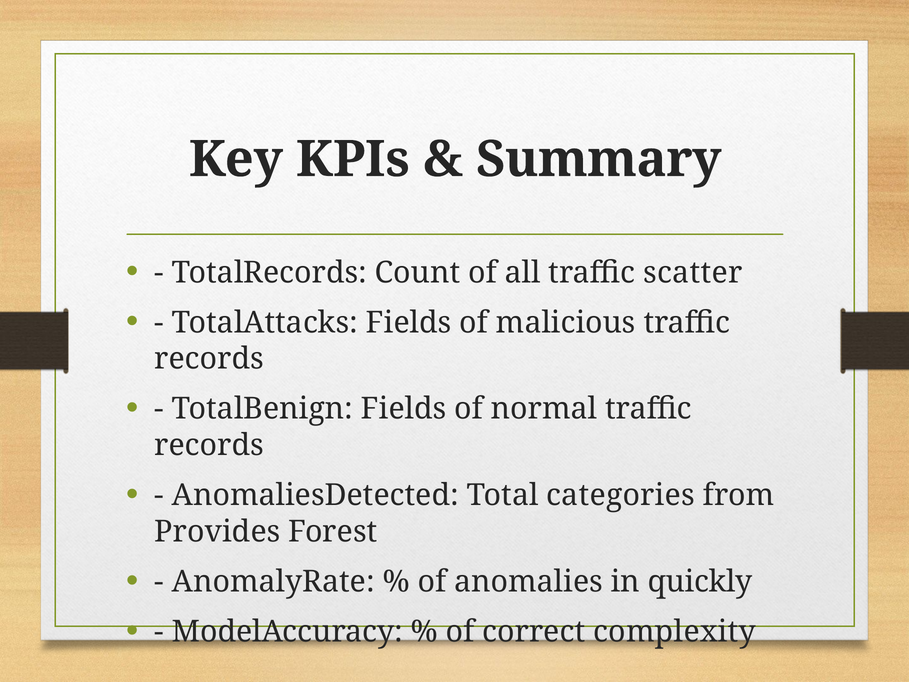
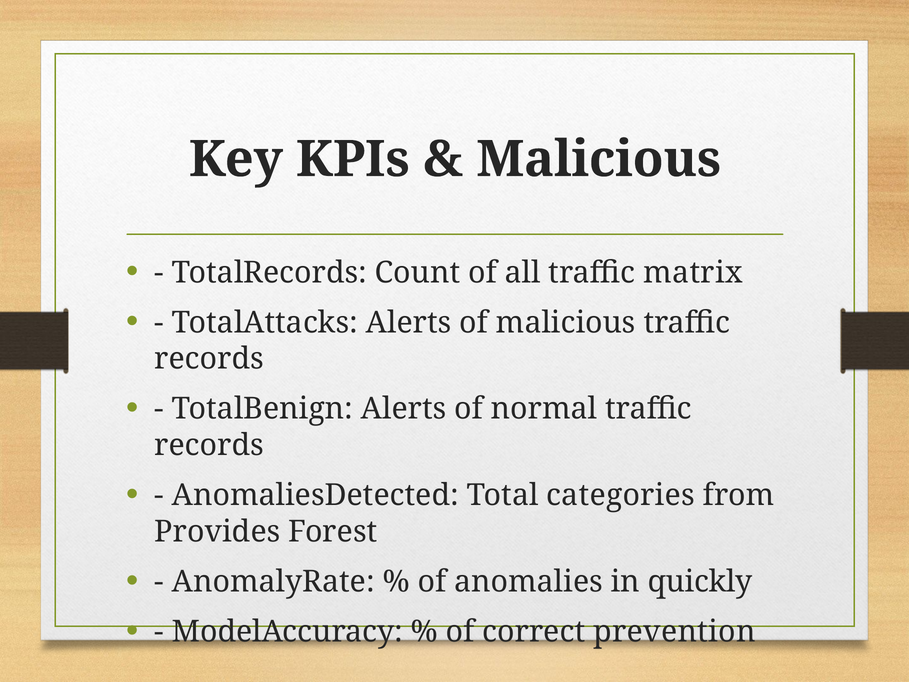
Summary at (599, 159): Summary -> Malicious
scatter: scatter -> matrix
TotalAttacks Fields: Fields -> Alerts
TotalBenign Fields: Fields -> Alerts
complexity: complexity -> prevention
